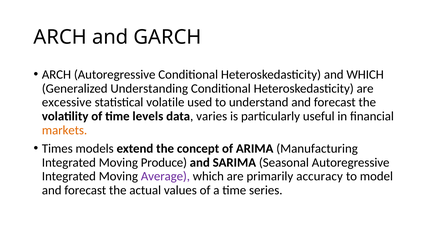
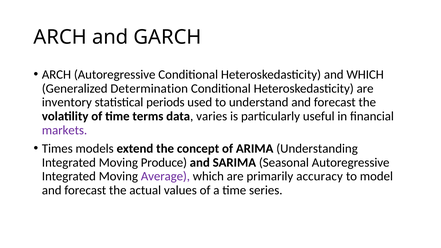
Understanding: Understanding -> Determination
excessive: excessive -> inventory
volatile: volatile -> periods
levels: levels -> terms
markets colour: orange -> purple
Manufacturing: Manufacturing -> Understanding
